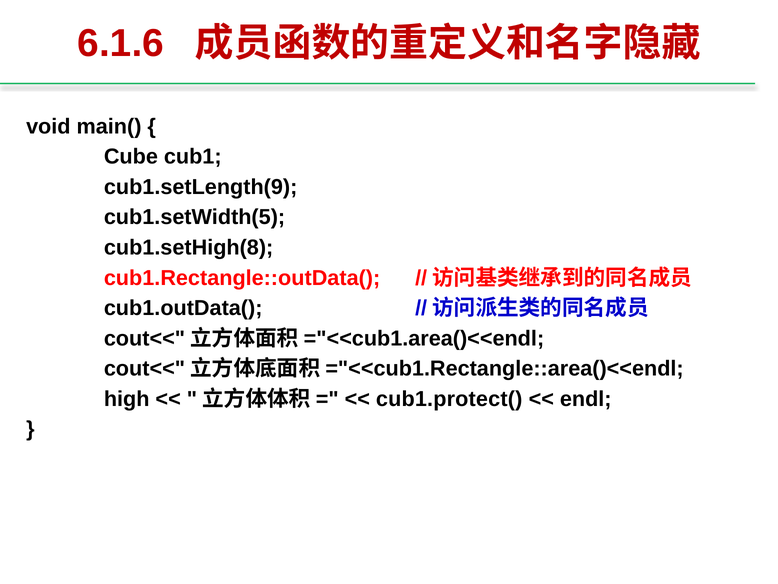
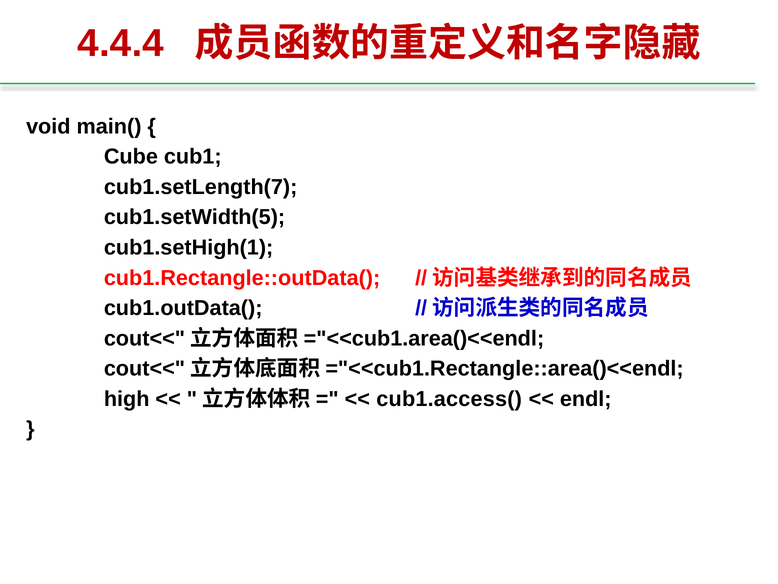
6.1.6: 6.1.6 -> 4.4.4
cub1.setLength(9: cub1.setLength(9 -> cub1.setLength(7
cub1.setHigh(8: cub1.setHigh(8 -> cub1.setHigh(1
cub1.protect(: cub1.protect( -> cub1.access(
